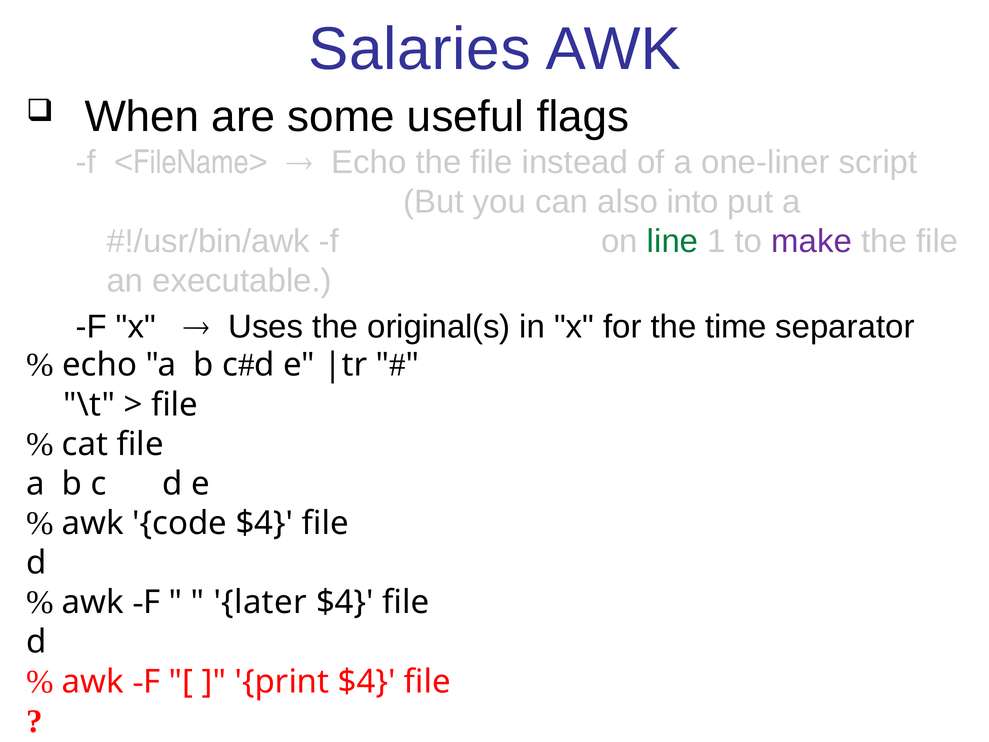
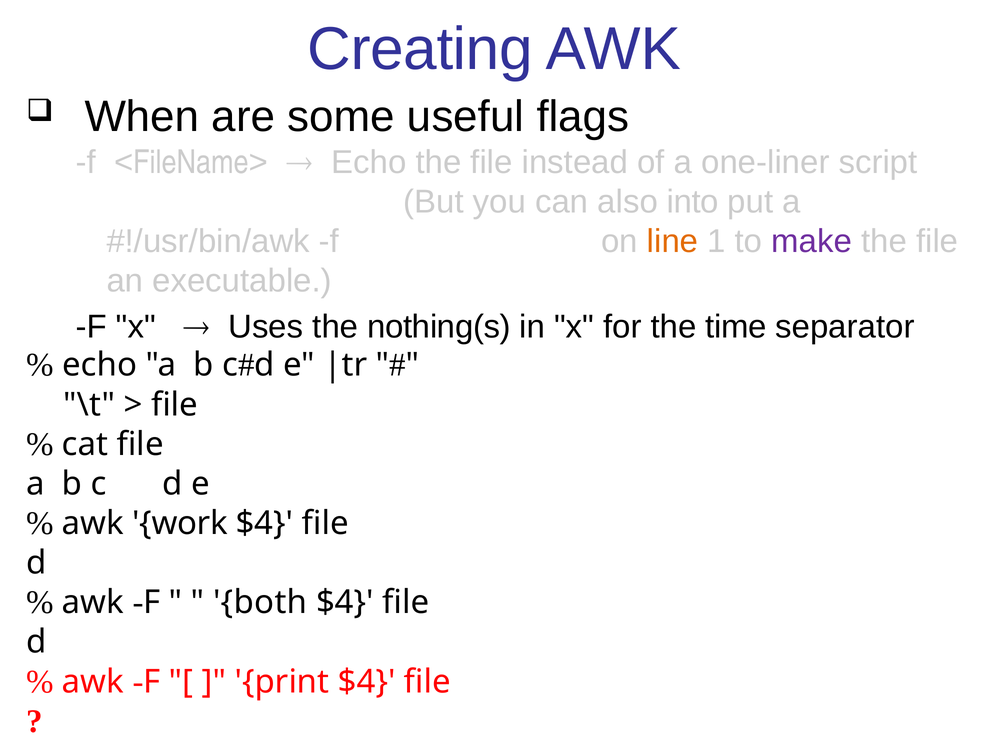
Salaries: Salaries -> Creating
line colour: green -> orange
original(s: original(s -> nothing(s
code: code -> work
later: later -> both
